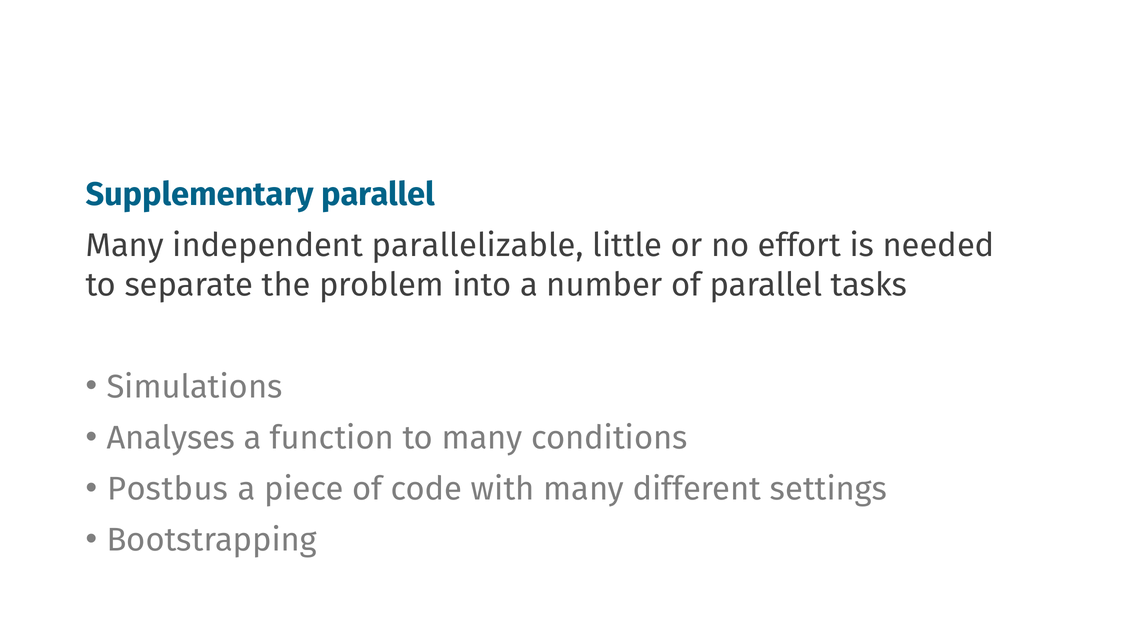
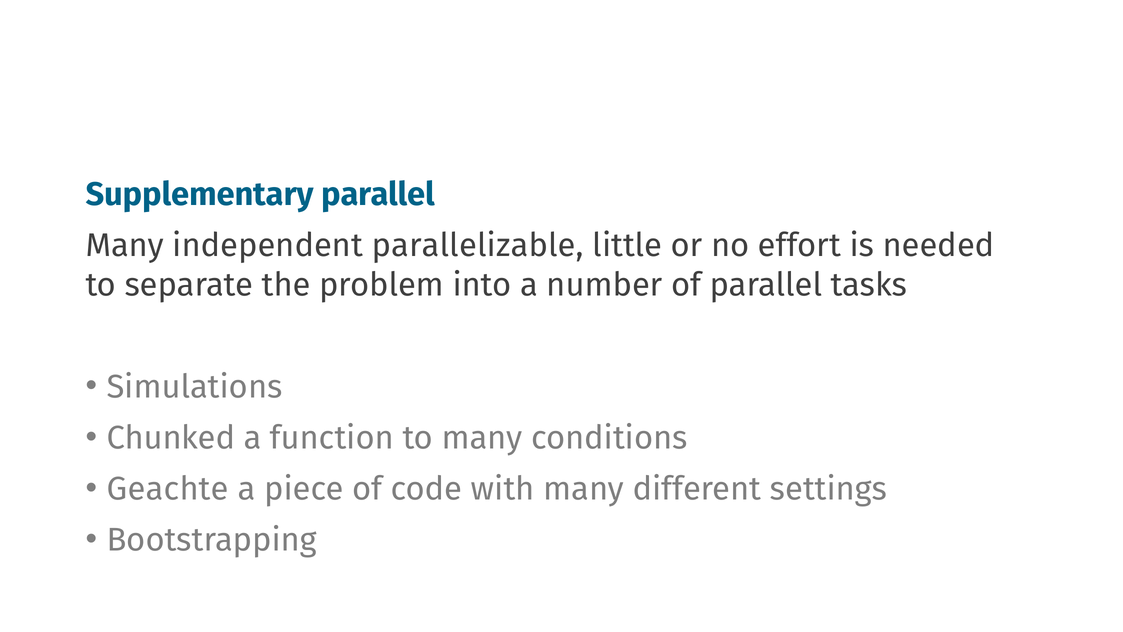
Analyses: Analyses -> Chunked
Postbus: Postbus -> Geachte
